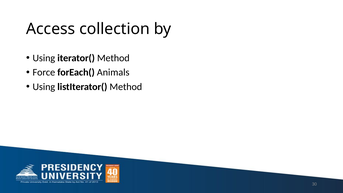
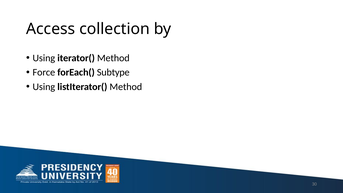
Animals: Animals -> Subtype
